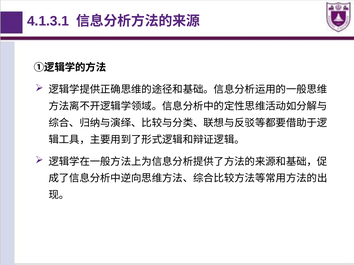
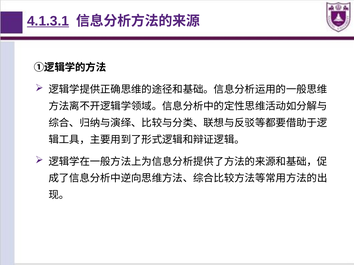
4.1.3.1 underline: none -> present
